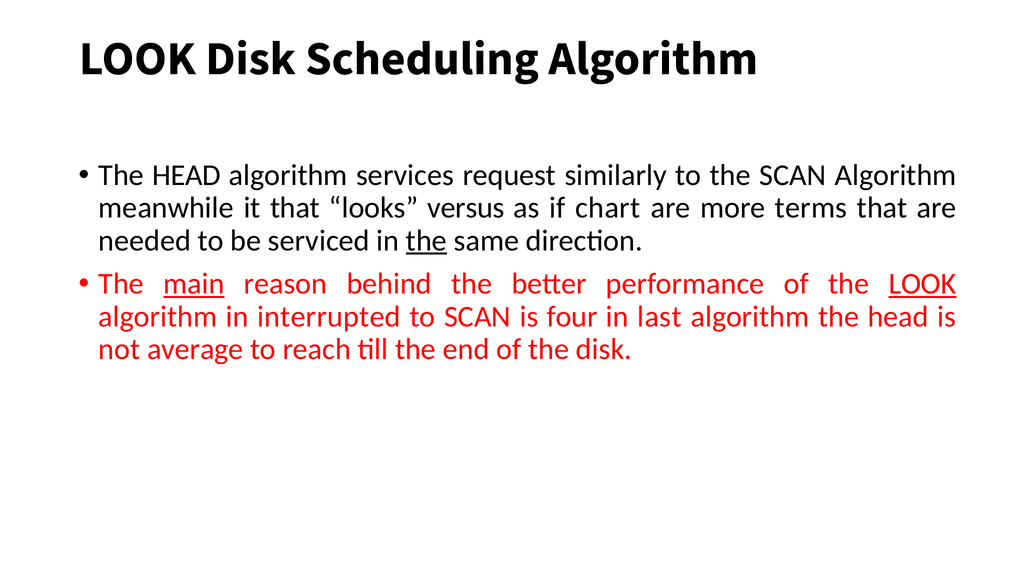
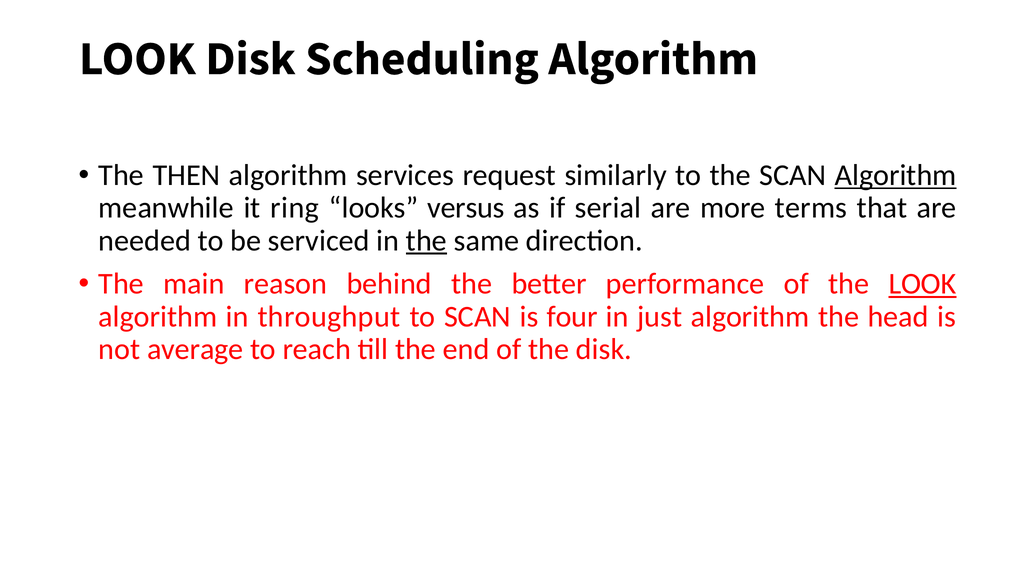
HEAD at (187, 175): HEAD -> THEN
Algorithm at (896, 175) underline: none -> present
it that: that -> ring
chart: chart -> serial
main underline: present -> none
interrupted: interrupted -> throughput
last: last -> just
